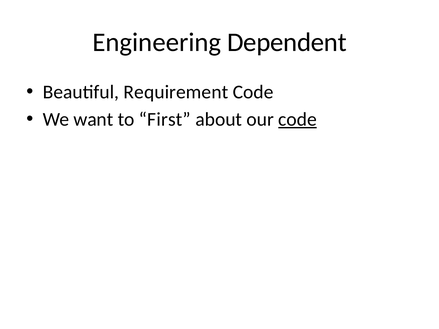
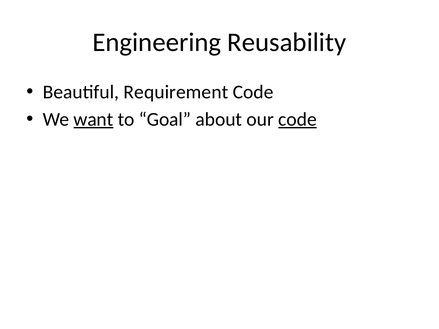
Dependent: Dependent -> Reusability
want underline: none -> present
First: First -> Goal
